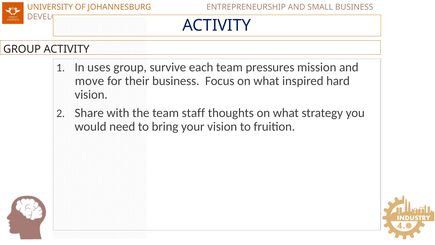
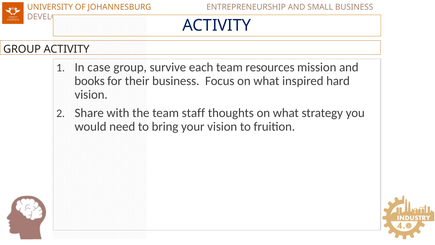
uses: uses -> case
pressures: pressures -> resources
move: move -> books
